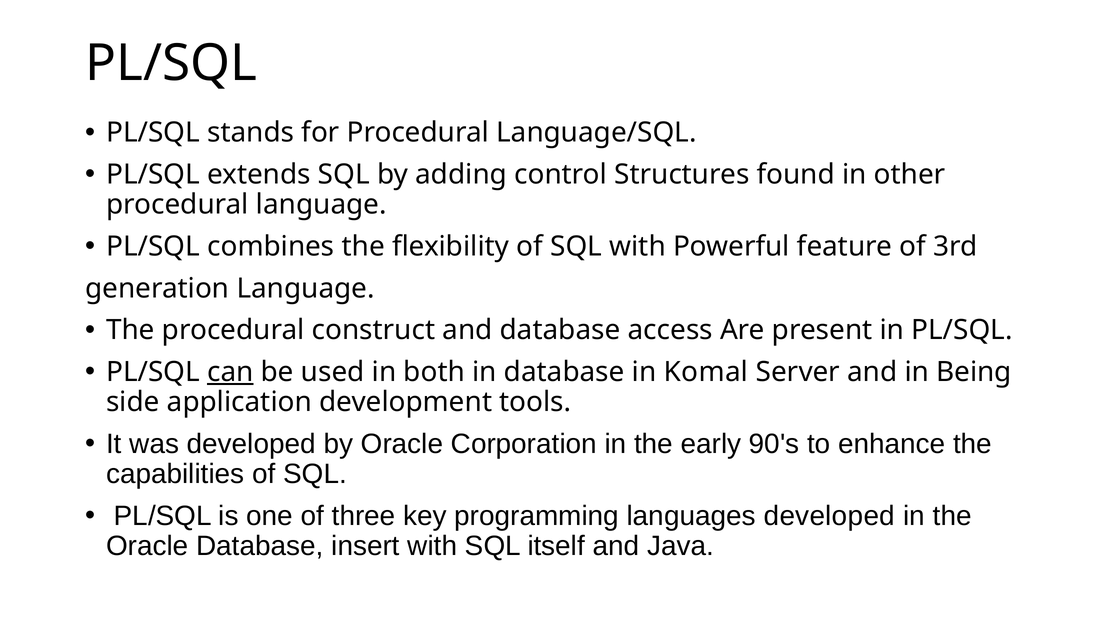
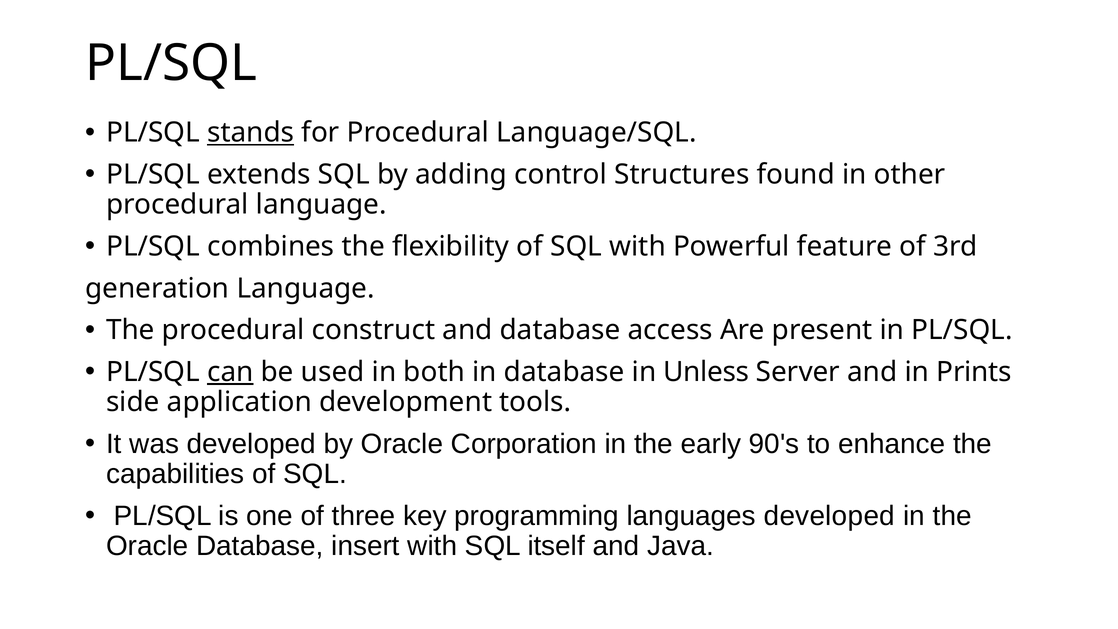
stands underline: none -> present
Komal: Komal -> Unless
Being: Being -> Prints
